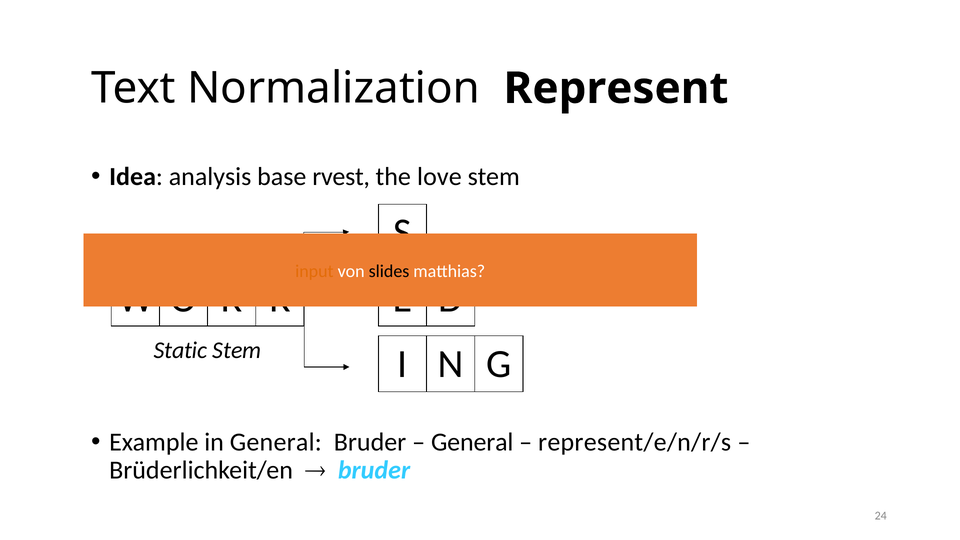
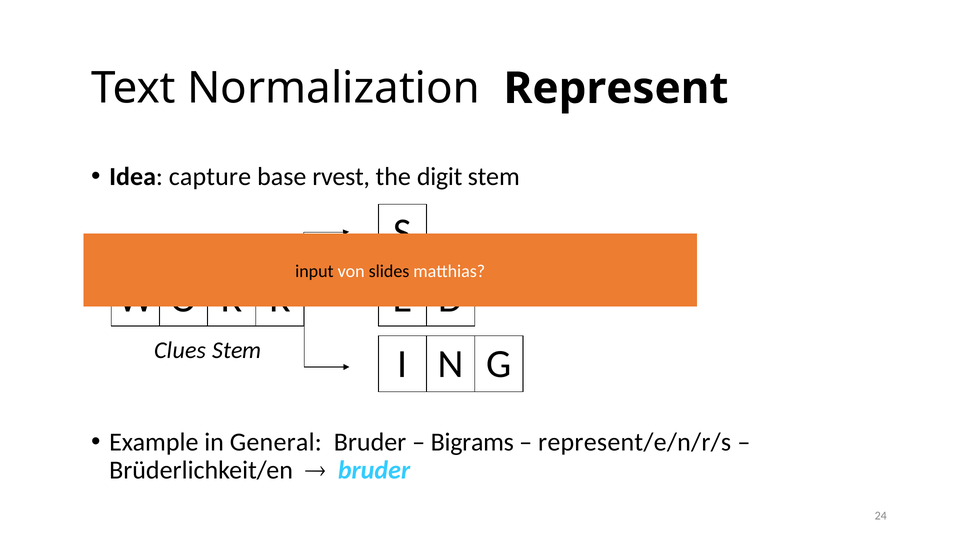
analysis: analysis -> capture
love: love -> digit
input colour: orange -> black
Static: Static -> Clues
General at (472, 442): General -> Bigrams
